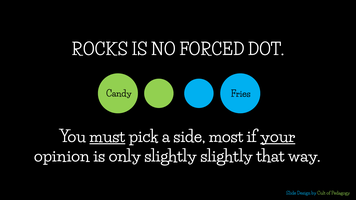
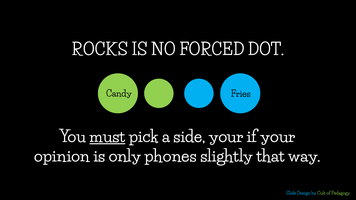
side most: most -> your
your at (278, 137) underline: present -> none
only slightly: slightly -> phones
